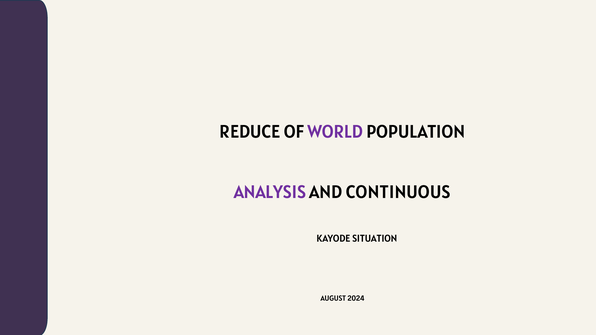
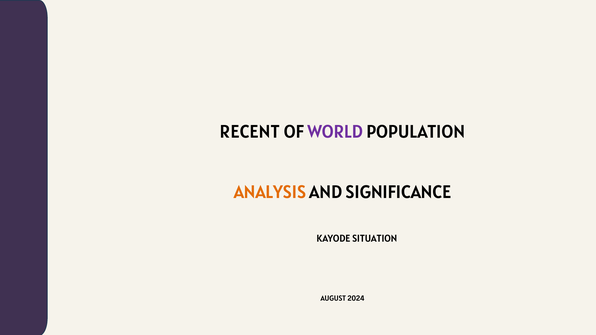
REDUCE: REDUCE -> RECENT
ANALYSIS colour: purple -> orange
CONTINUOUS: CONTINUOUS -> SIGNIFICANCE
